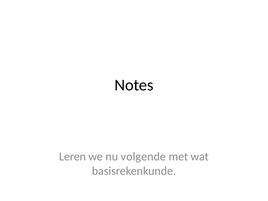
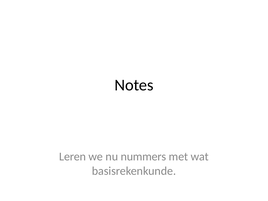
volgende: volgende -> nummers
